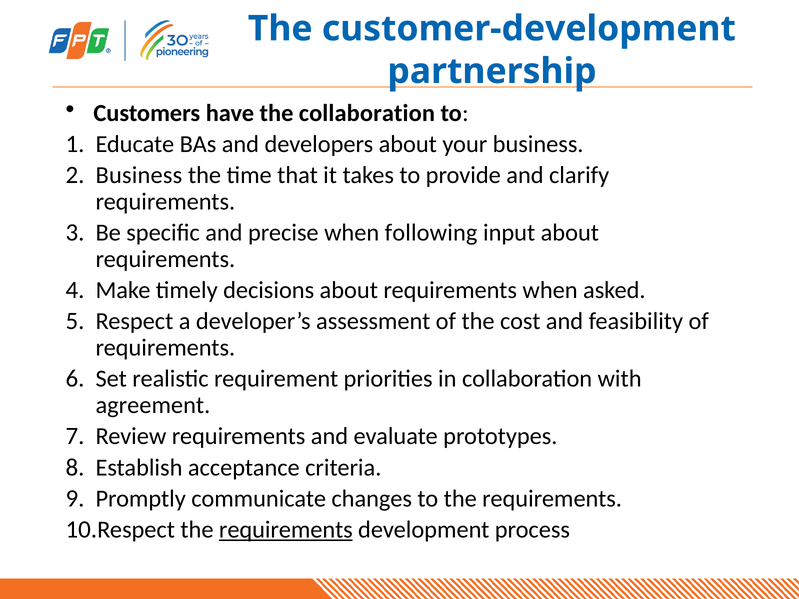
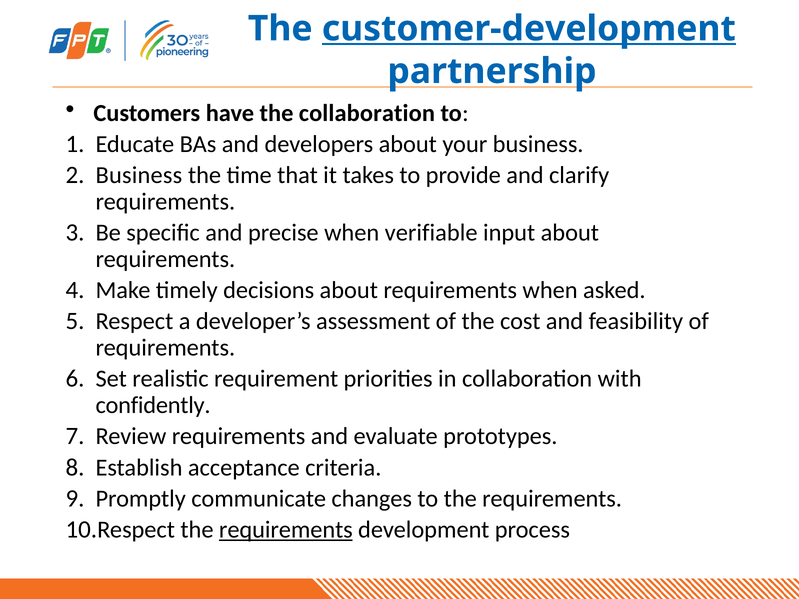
customer-development underline: none -> present
following: following -> verifiable
agreement: agreement -> confidently
